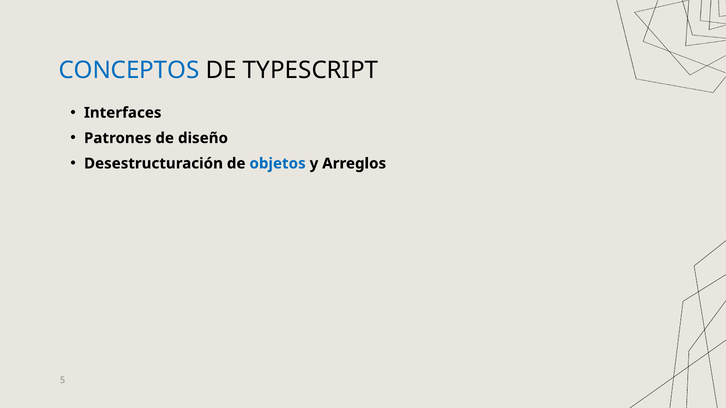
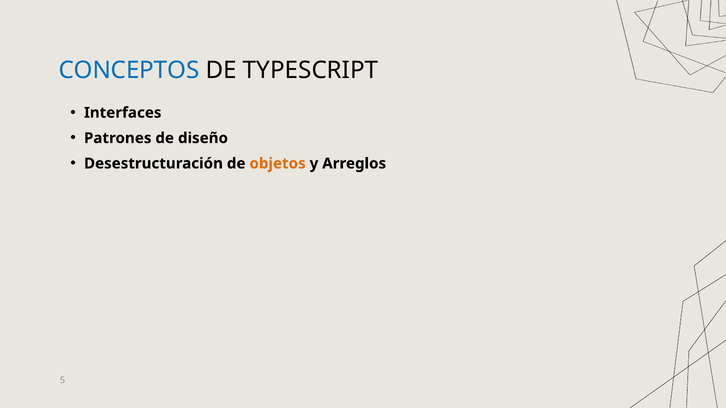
objetos colour: blue -> orange
